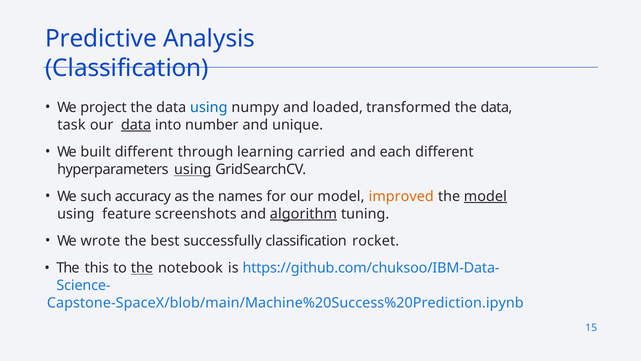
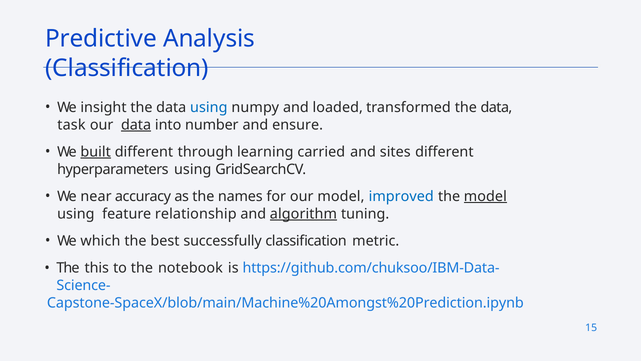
project: project -> insight
unique: unique -> ensure
built underline: none -> present
each: each -> sites
using at (193, 169) underline: present -> none
such: such -> near
improved colour: orange -> blue
screenshots: screenshots -> relationship
wrote: wrote -> which
rocket: rocket -> metric
the at (142, 268) underline: present -> none
Capstone-SpaceX/blob/main/Machine%20Success%20Prediction.ipynb: Capstone-SpaceX/blob/main/Machine%20Success%20Prediction.ipynb -> Capstone-SpaceX/blob/main/Machine%20Amongst%20Prediction.ipynb
